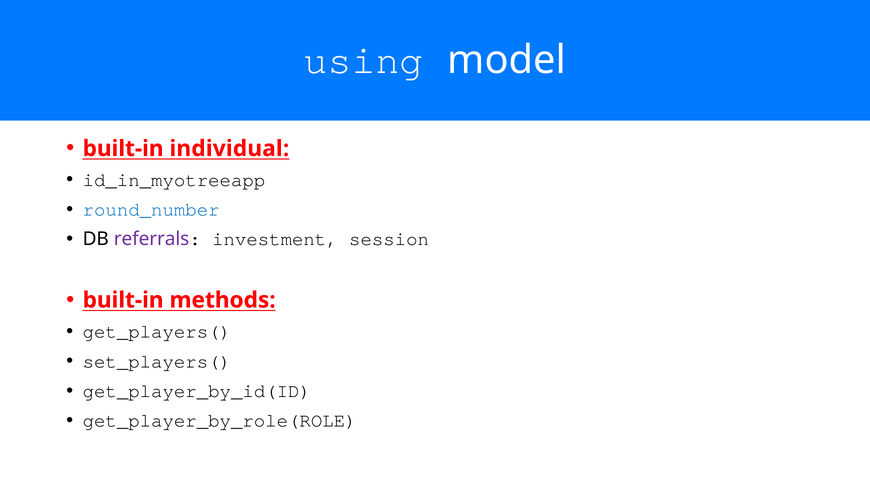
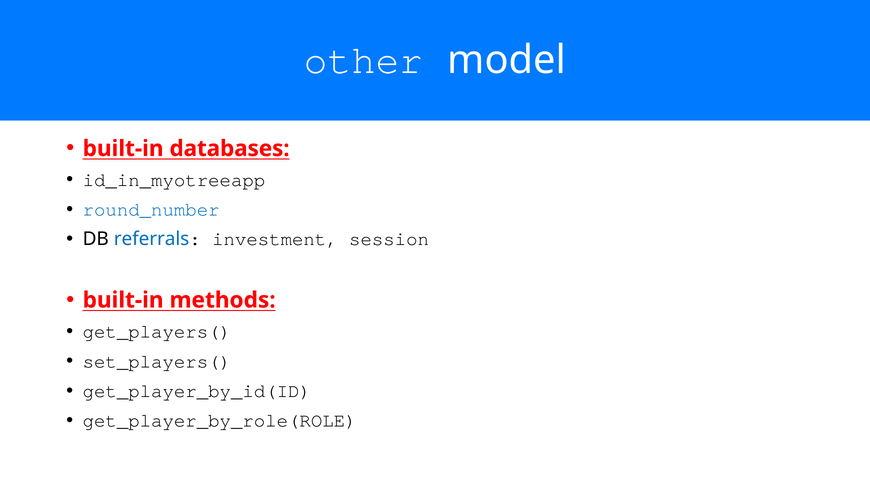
using: using -> other
individual: individual -> databases
referrals colour: purple -> blue
